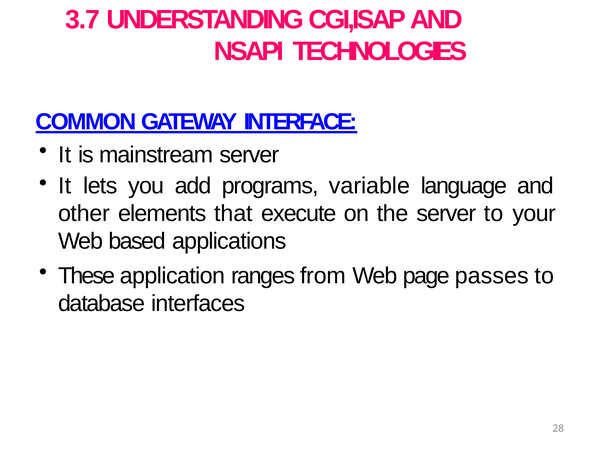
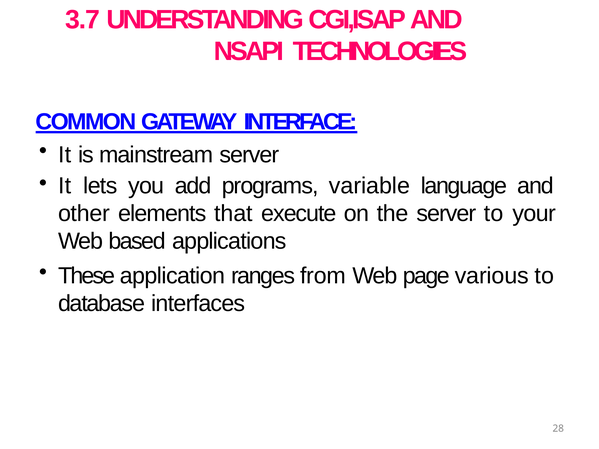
passes: passes -> various
